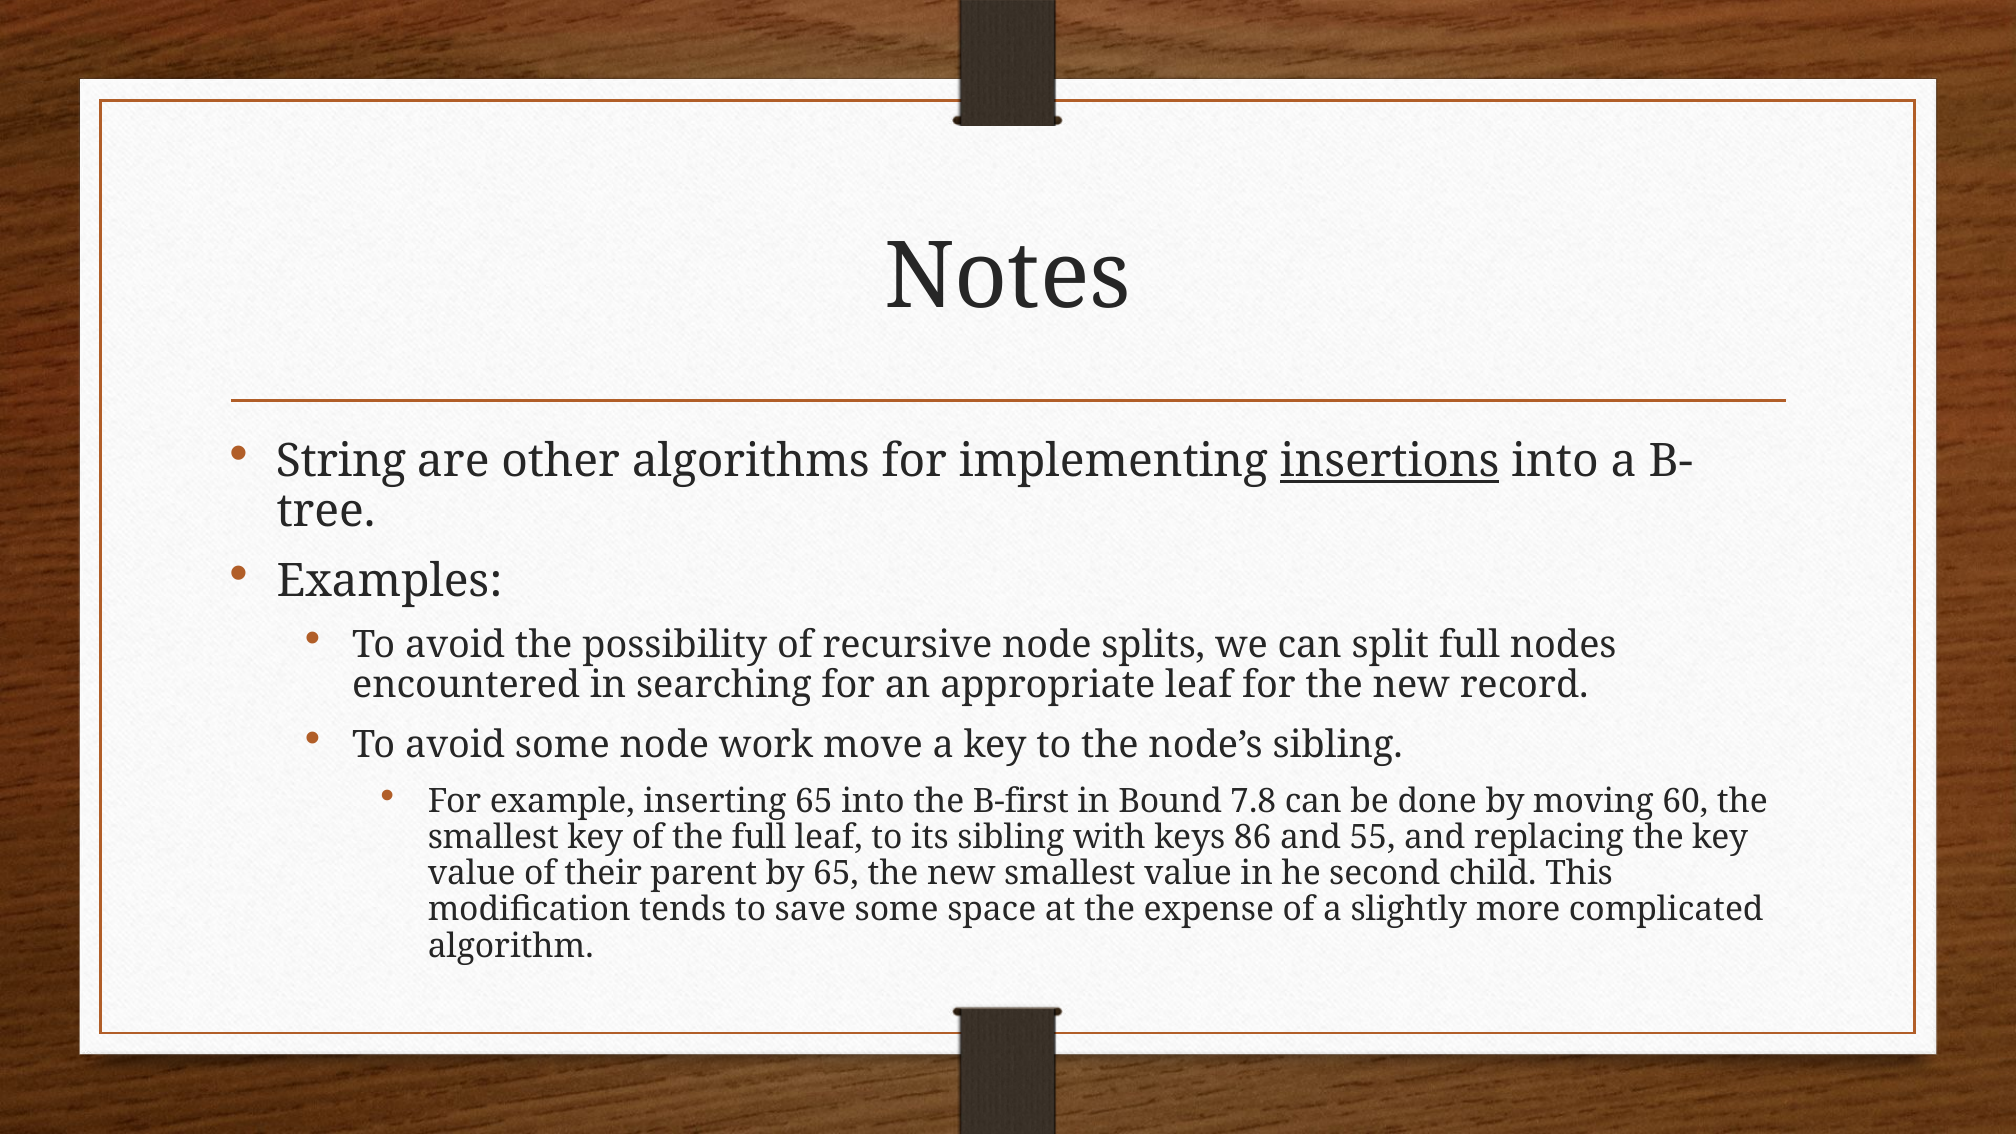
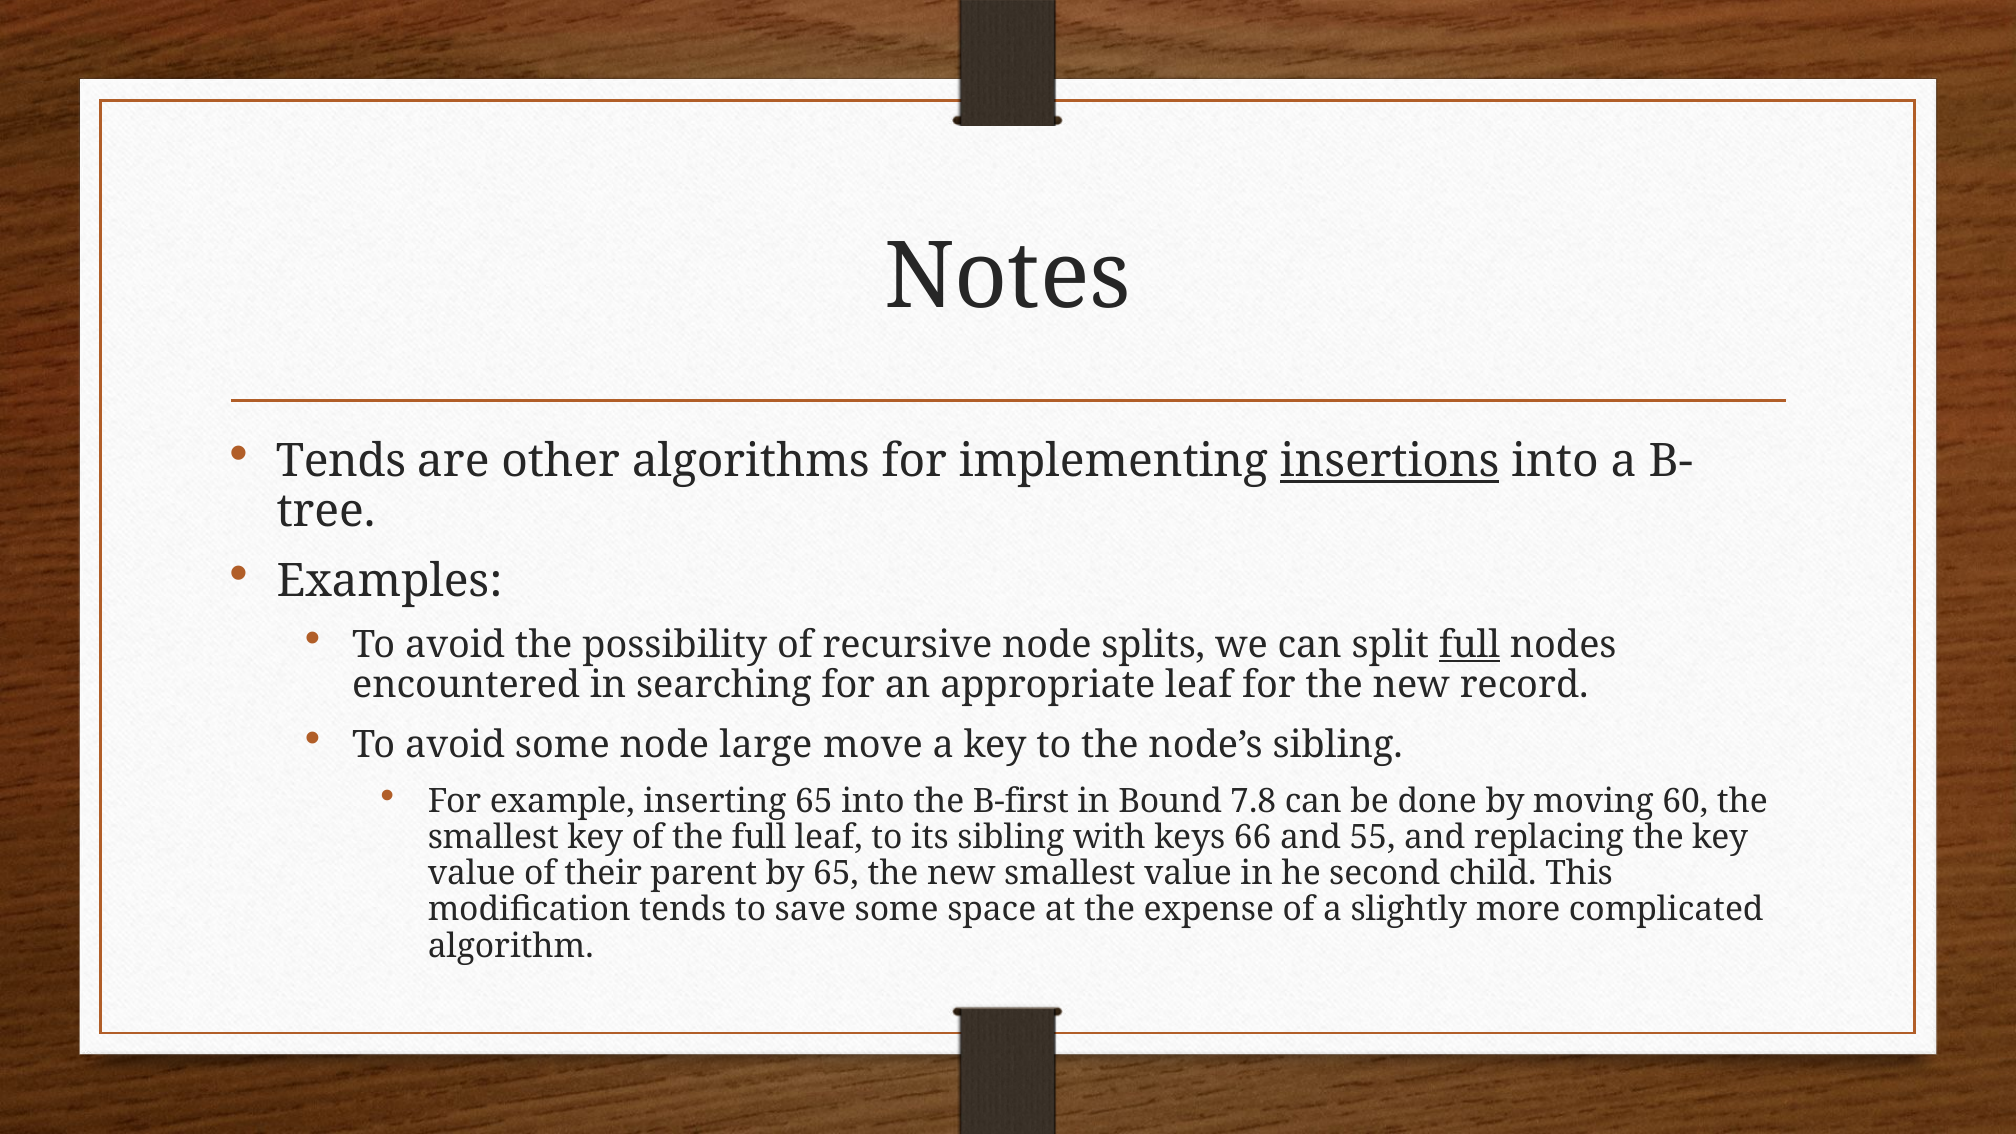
String at (341, 461): String -> Tends
full at (1469, 645) underline: none -> present
work: work -> large
86: 86 -> 66
